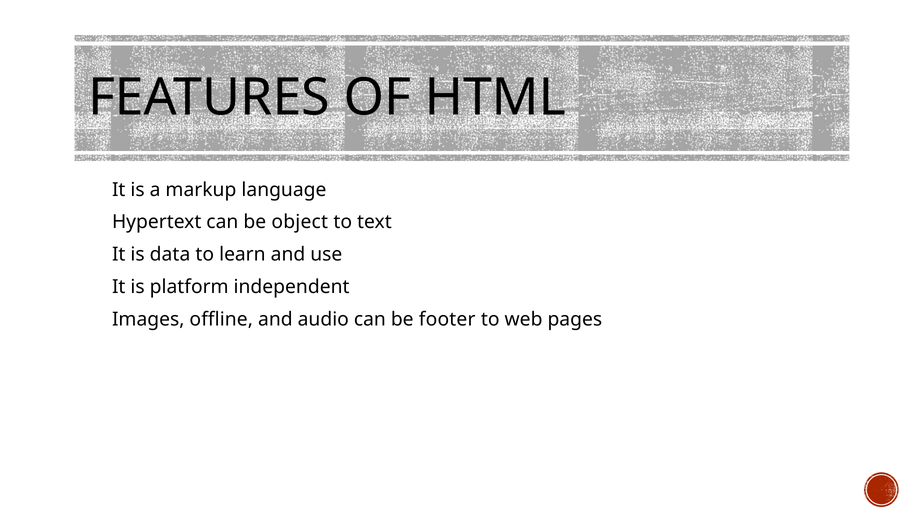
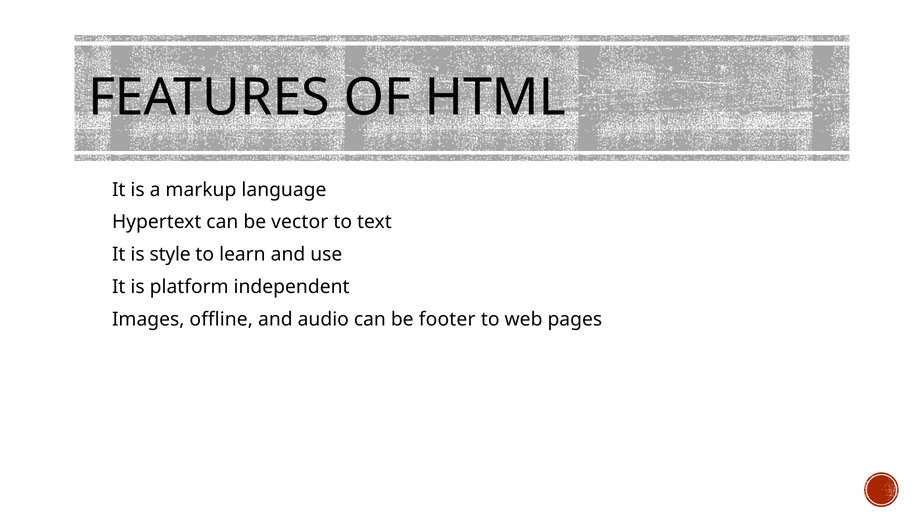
object: object -> vector
data: data -> style
